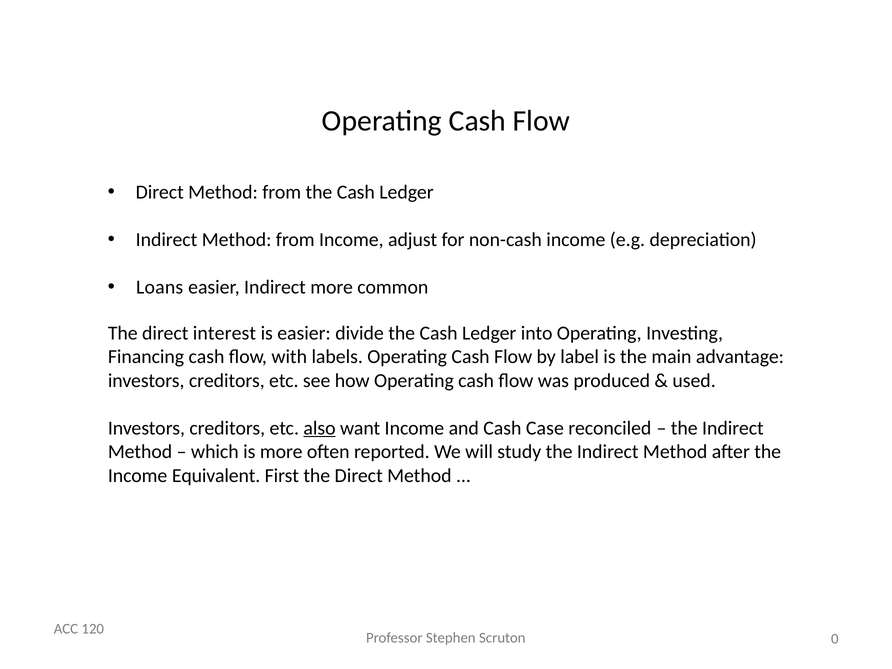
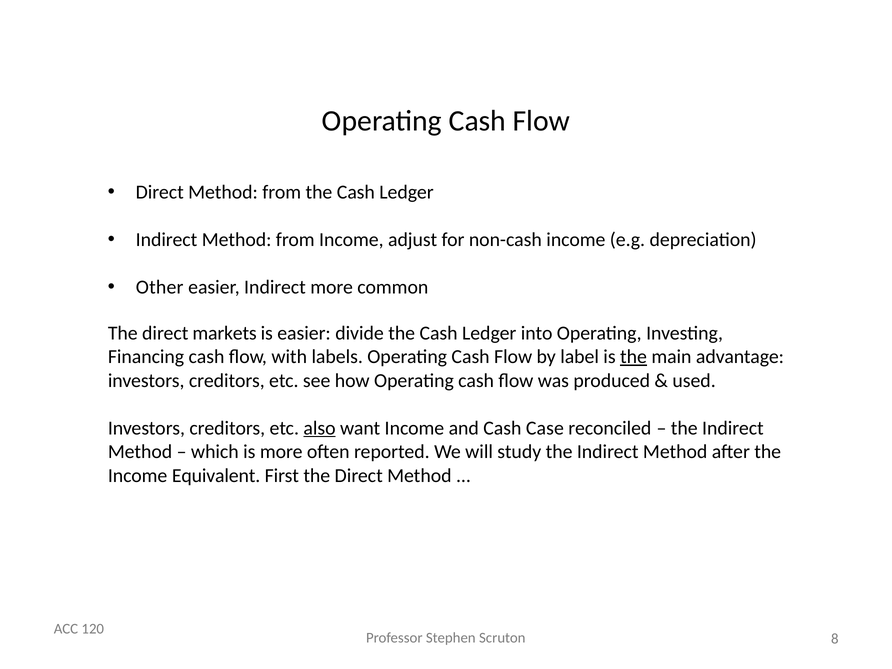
Loans: Loans -> Other
interest: interest -> markets
the at (634, 357) underline: none -> present
0: 0 -> 8
